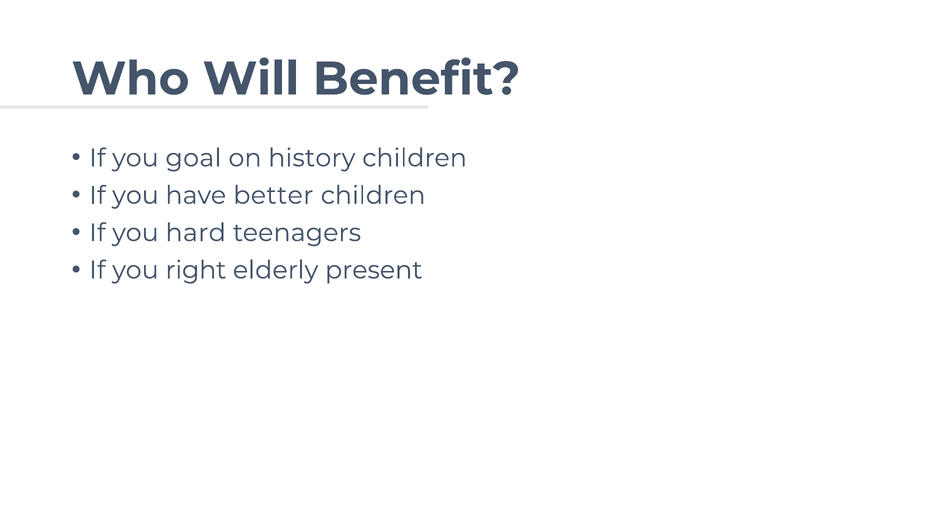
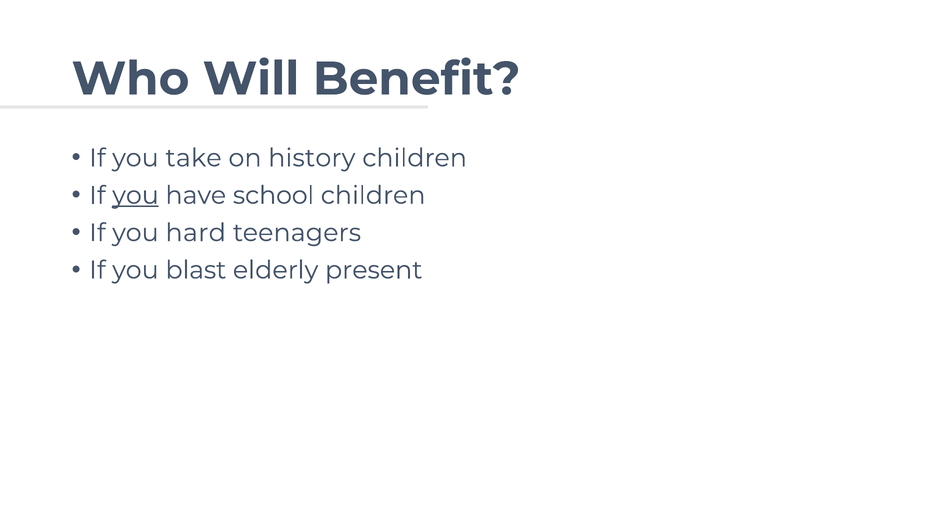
goal: goal -> take
you at (135, 195) underline: none -> present
better: better -> school
right: right -> blast
